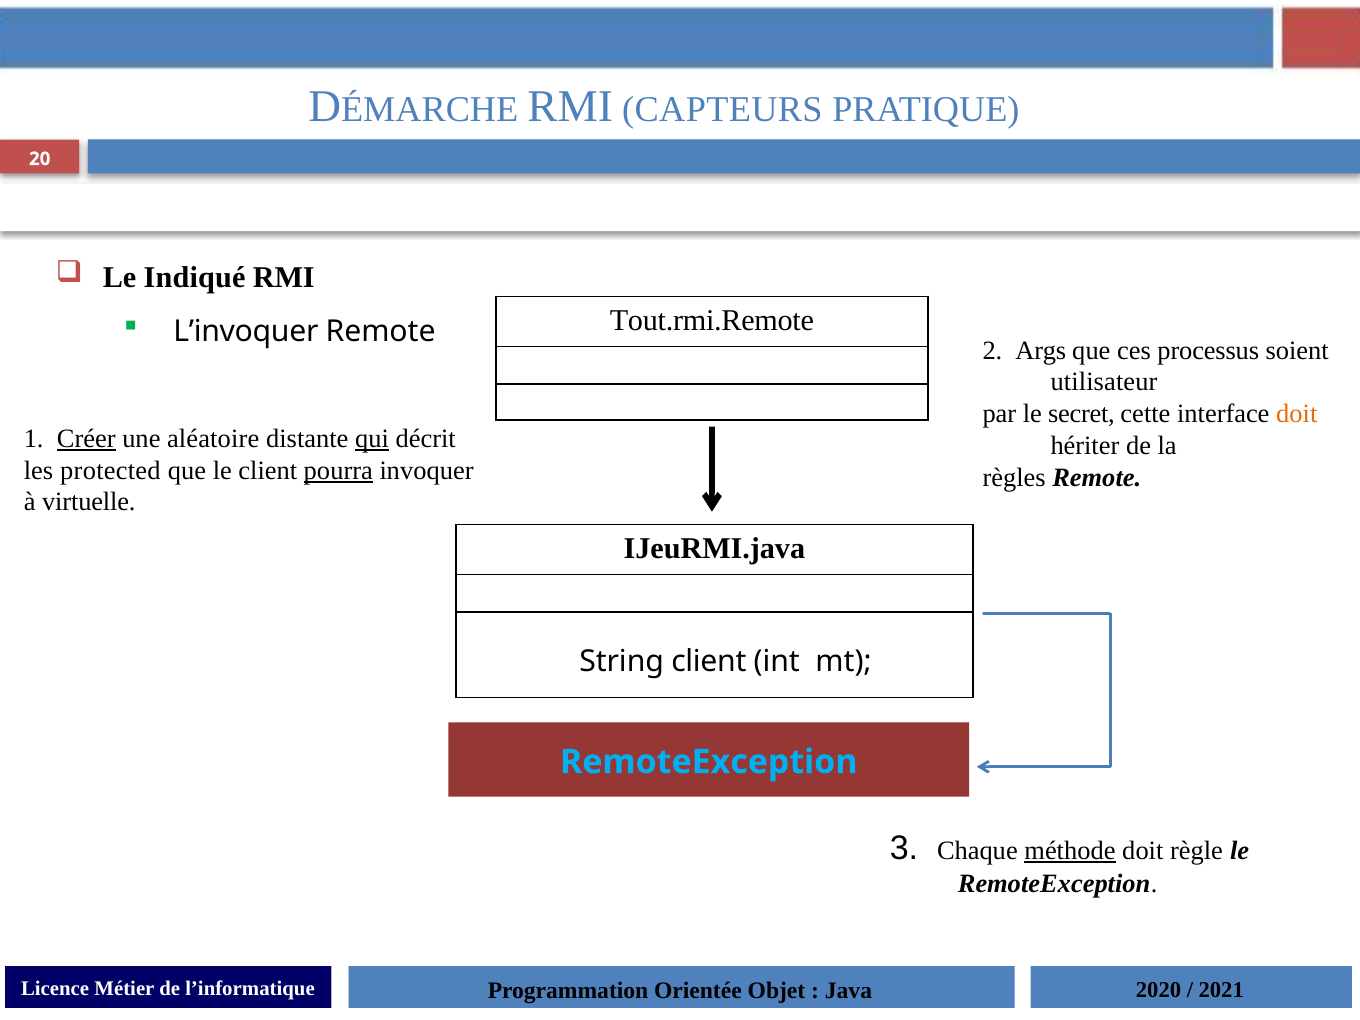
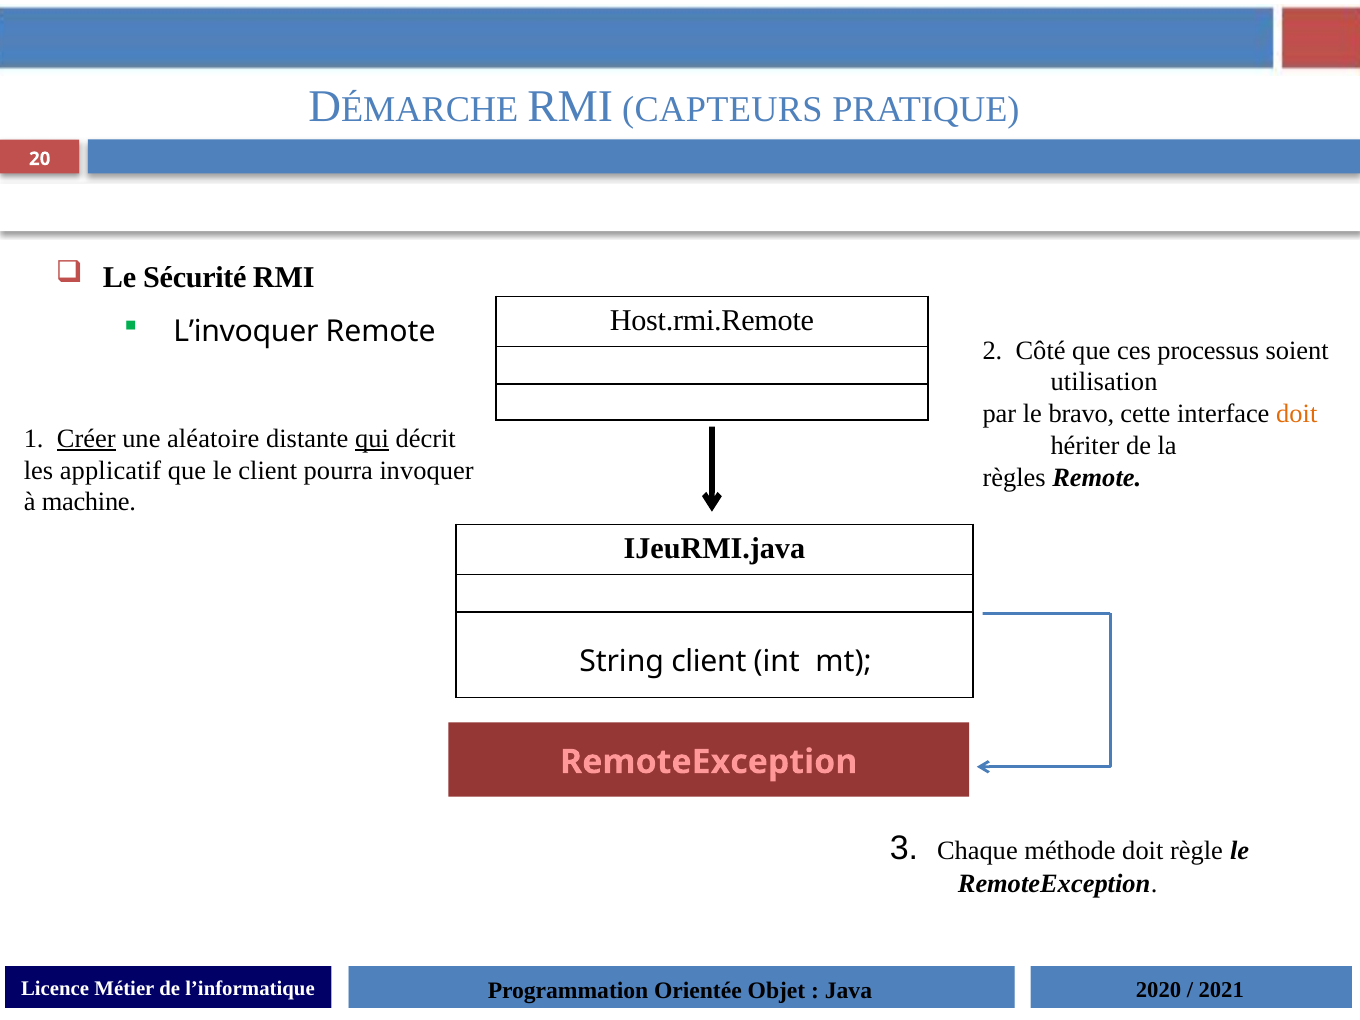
Indiqué: Indiqué -> Sécurité
Tout.rmi.Remote: Tout.rmi.Remote -> Host.rmi.Remote
Args: Args -> Côté
utilisateur: utilisateur -> utilisation
secret: secret -> bravo
protected: protected -> applicatif
pourra underline: present -> none
virtuelle: virtuelle -> machine
RemoteException at (709, 762) colour: light blue -> pink
méthode underline: present -> none
